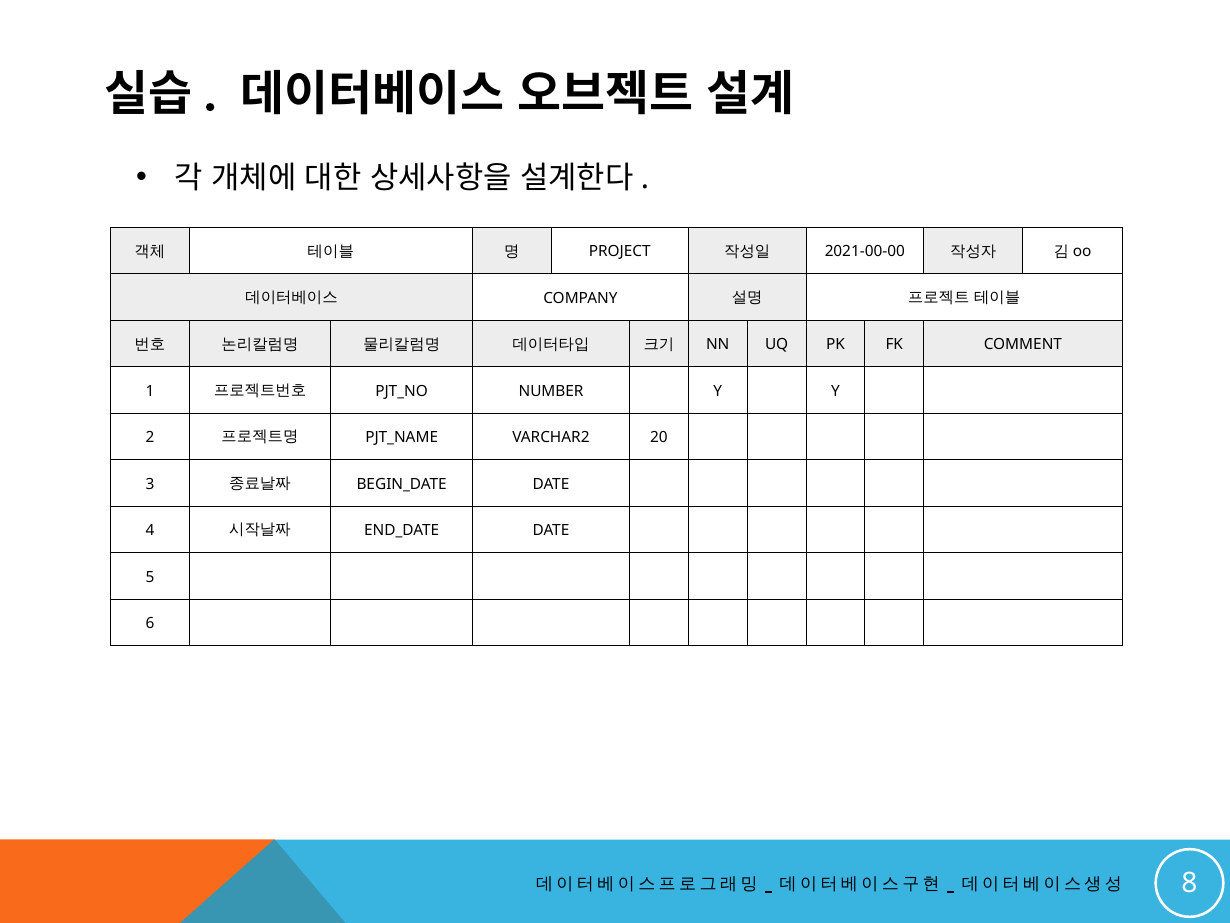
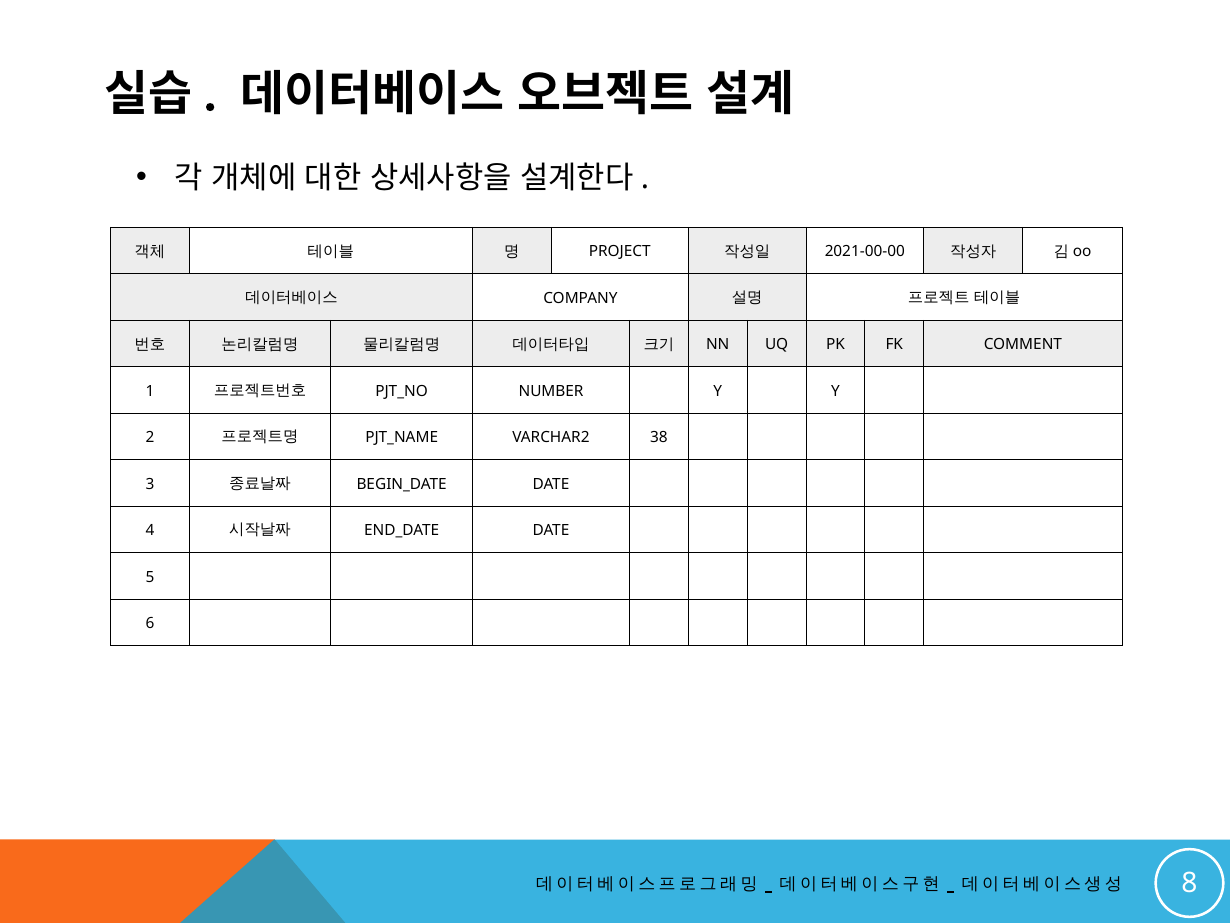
20: 20 -> 38
